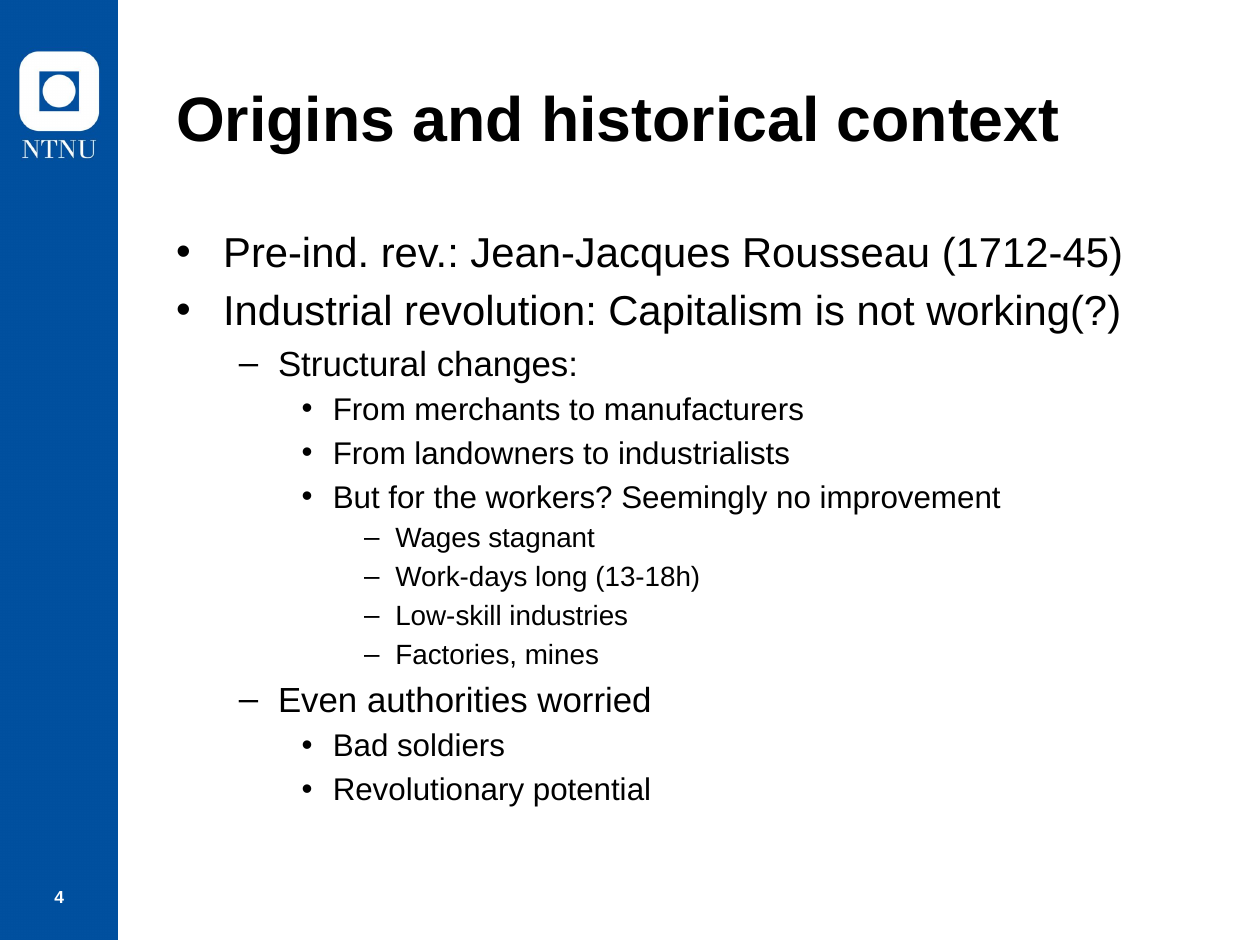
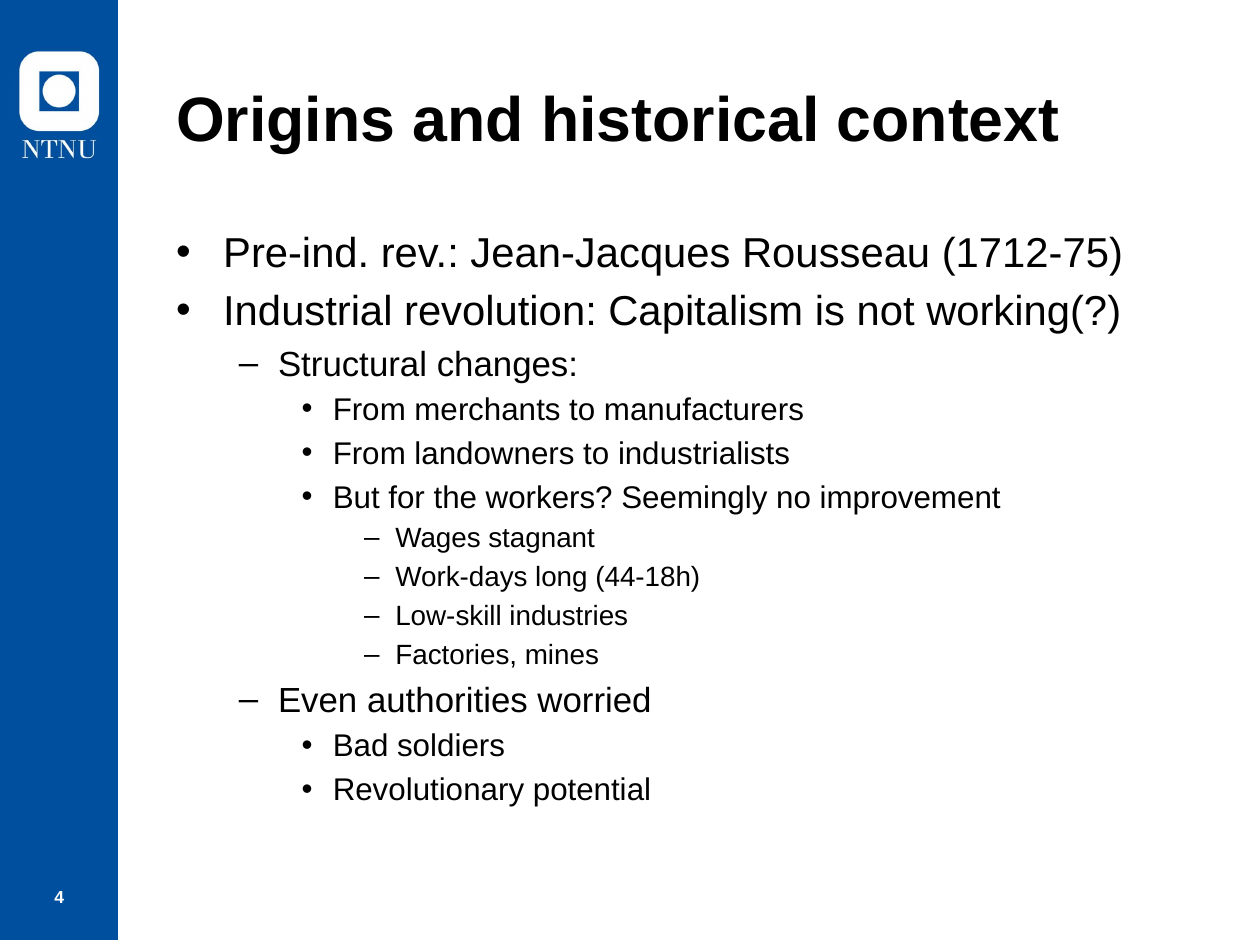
1712-45: 1712-45 -> 1712-75
13-18h: 13-18h -> 44-18h
